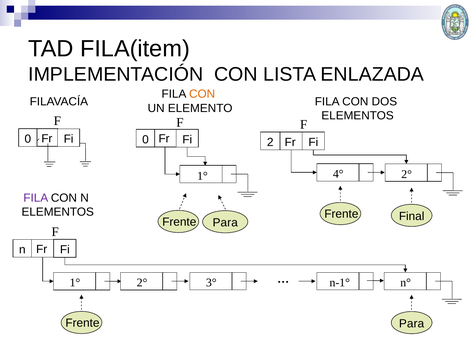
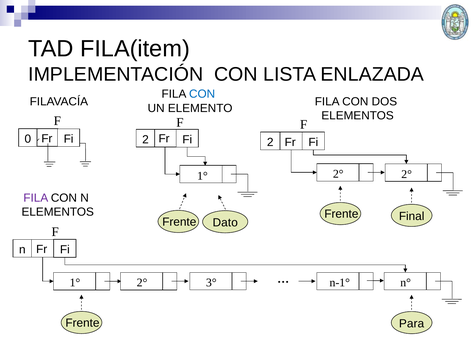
CON at (202, 94) colour: orange -> blue
0 0: 0 -> 2
4° at (338, 174): 4° -> 2°
Para at (225, 223): Para -> Dato
